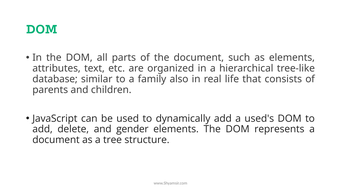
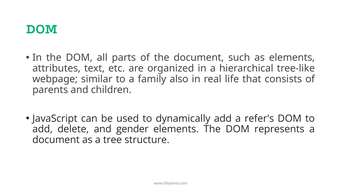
database: database -> webpage
used's: used's -> refer's
